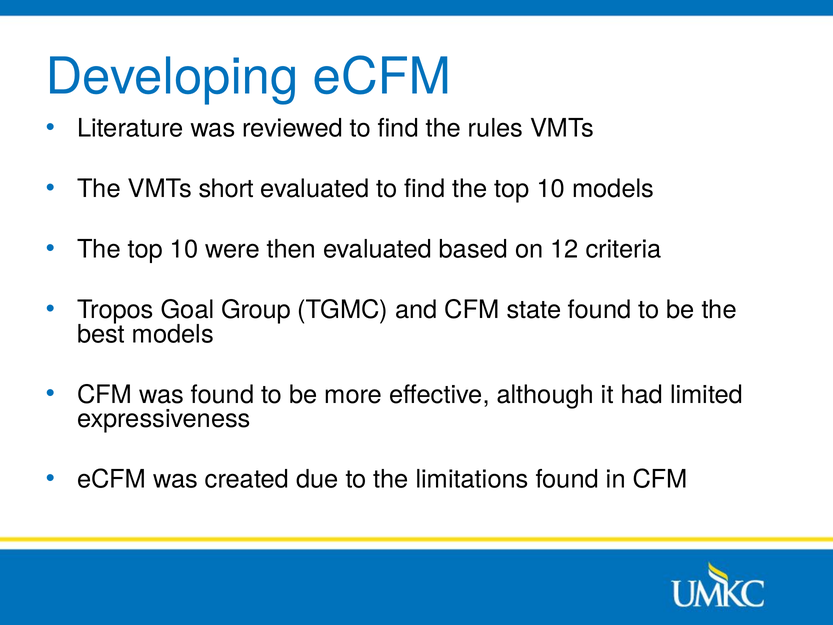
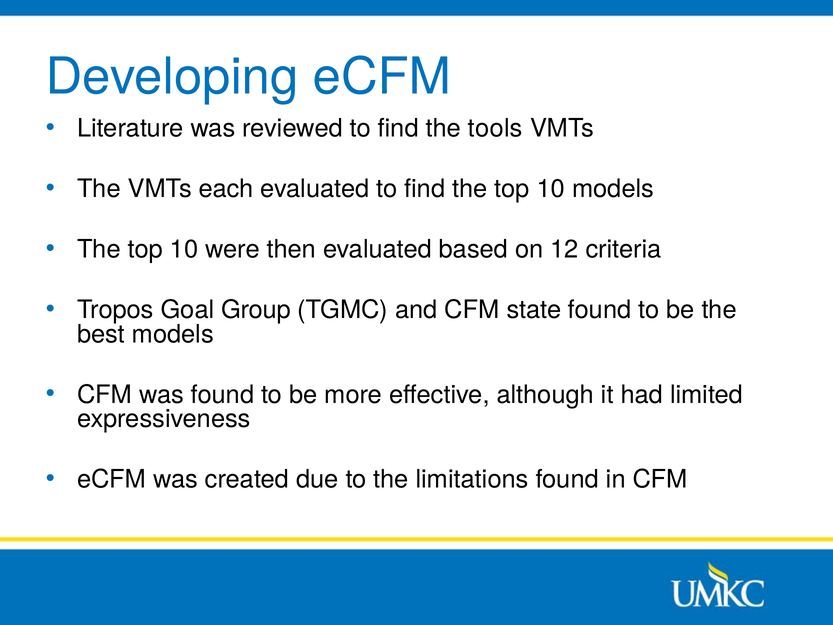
rules: rules -> tools
short: short -> each
